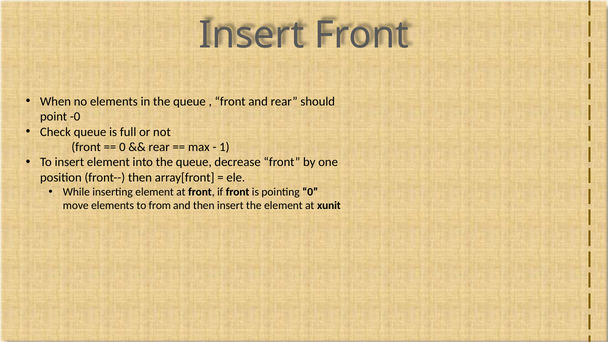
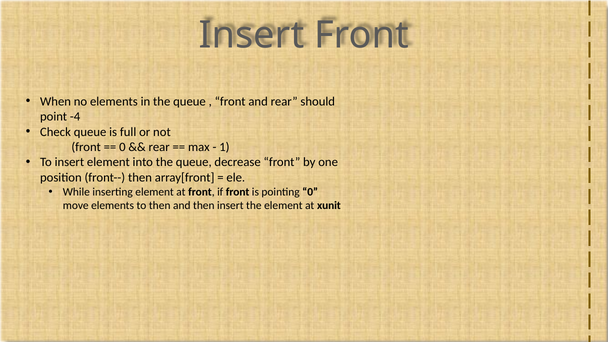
-0: -0 -> -4
to from: from -> then
